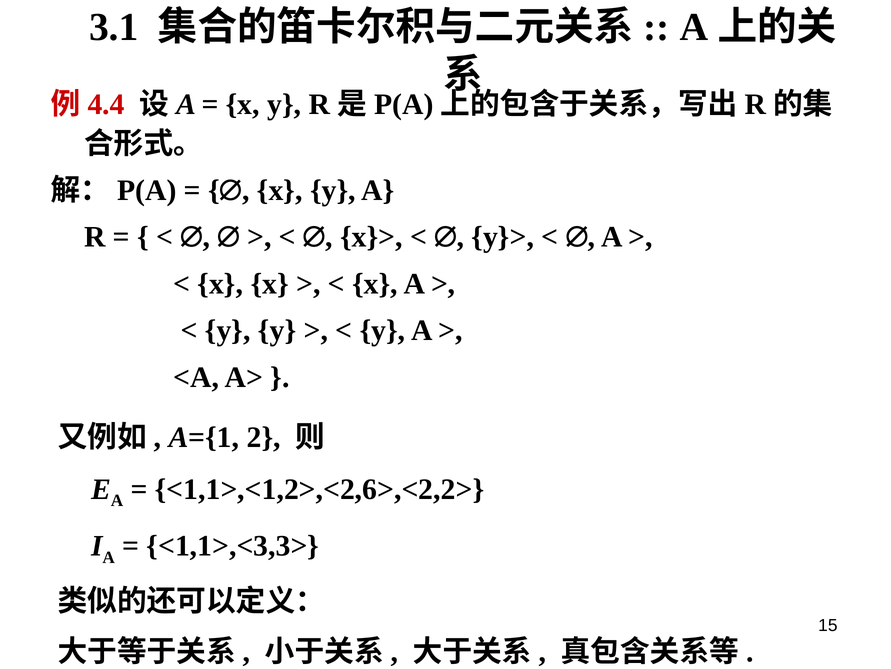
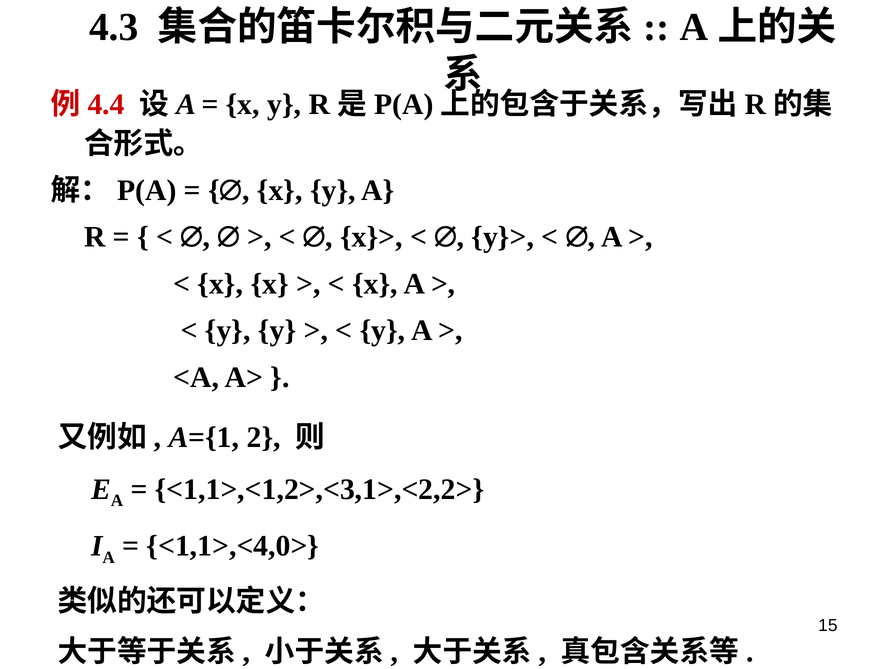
3.1: 3.1 -> 4.3
<1,1>,<1,2>,<2,6>,<2,2>: <1,1>,<1,2>,<2,6>,<2,2> -> <1,1>,<1,2>,<3,1>,<2,2>
<1,1>,<3,3>: <1,1>,<3,3> -> <1,1>,<4,0>
